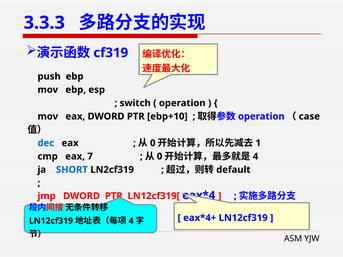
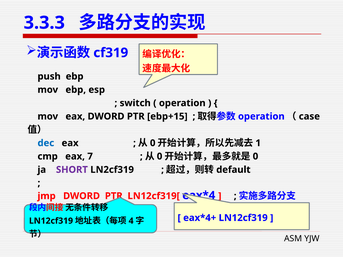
ebp+10: ebp+10 -> ebp+15
4 at (255, 157): 4 -> 0
SHORT colour: blue -> purple
